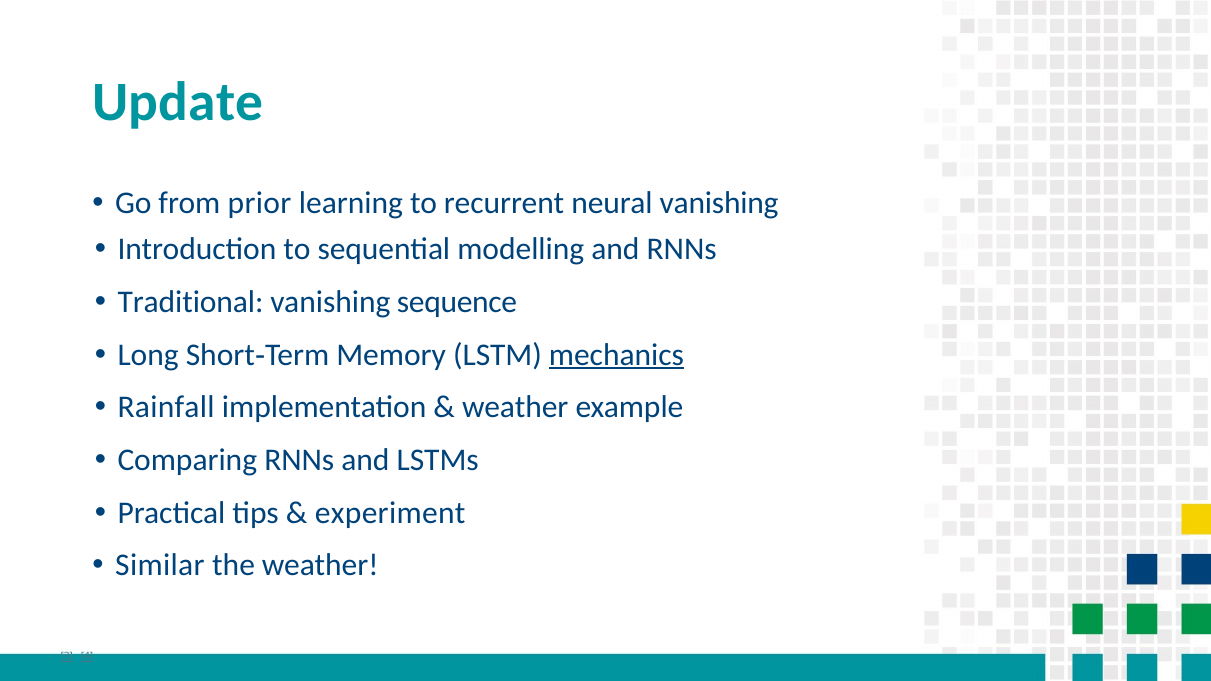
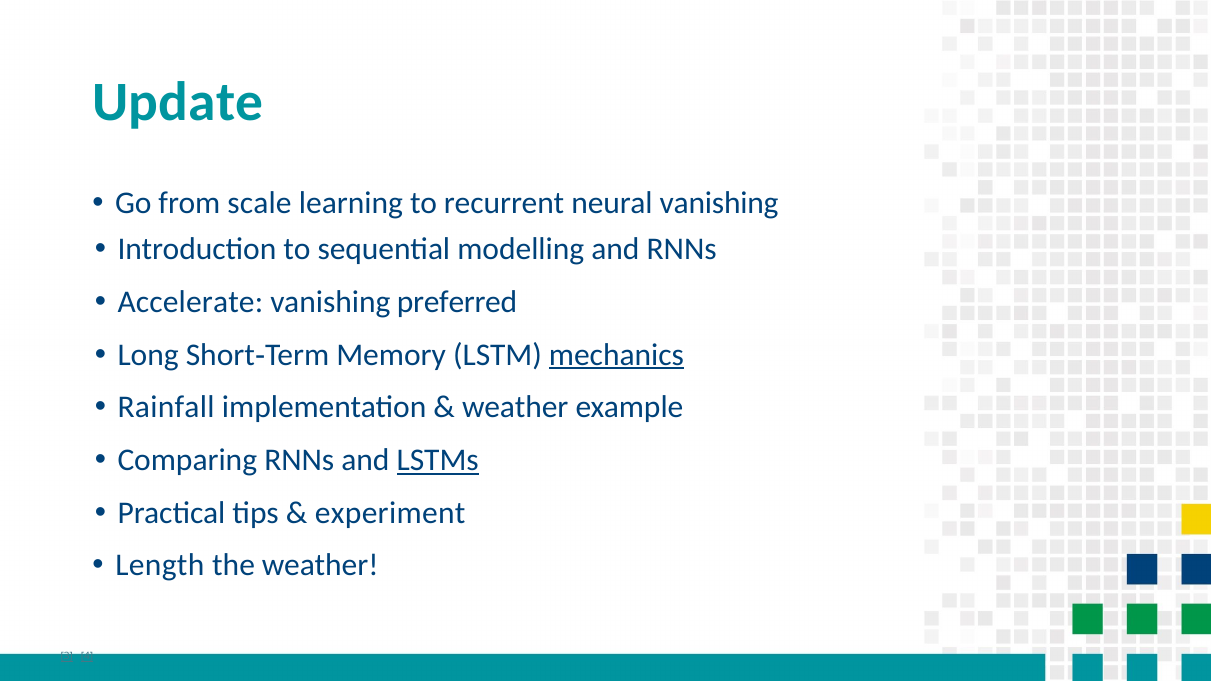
prior: prior -> scale
Traditional: Traditional -> Accelerate
sequence: sequence -> preferred
LSTMs underline: none -> present
Similar: Similar -> Length
